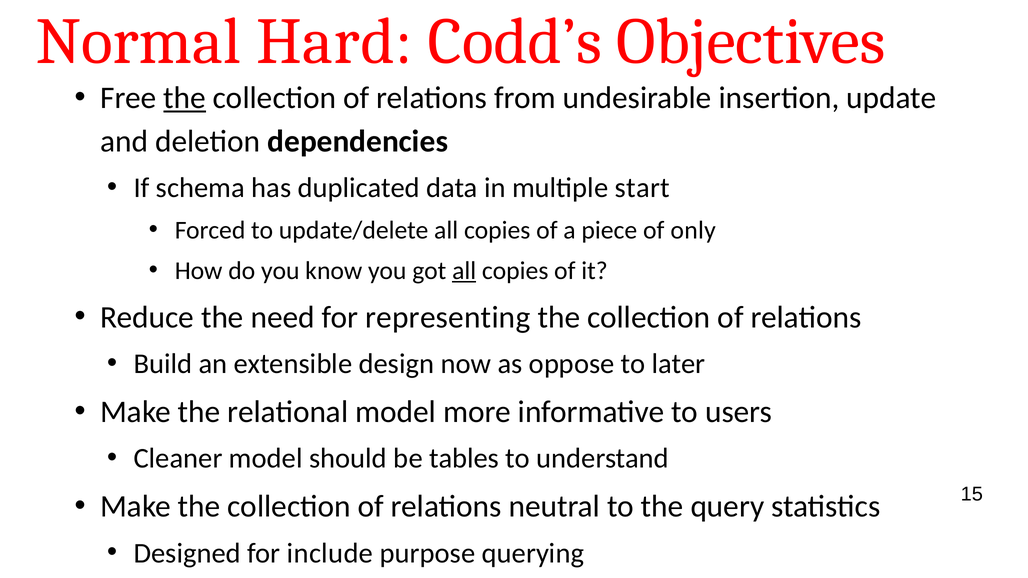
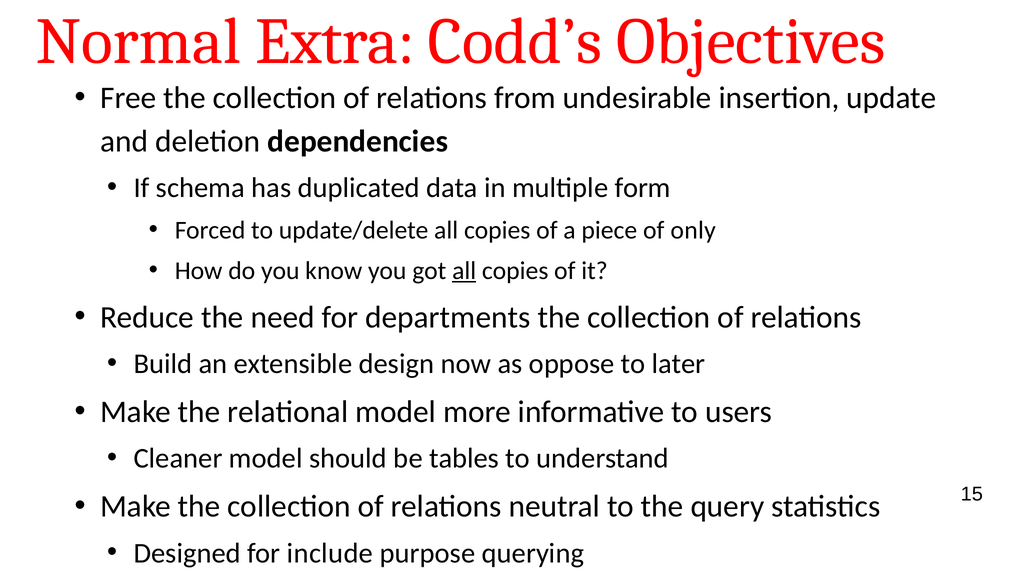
Hard: Hard -> Extra
the at (185, 98) underline: present -> none
start: start -> form
representing: representing -> departments
